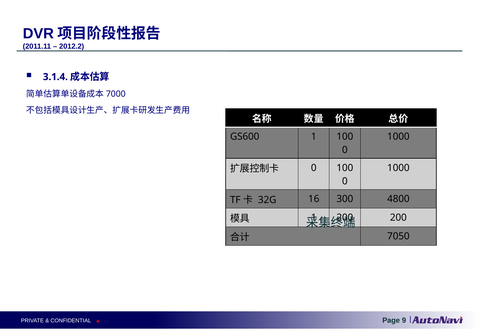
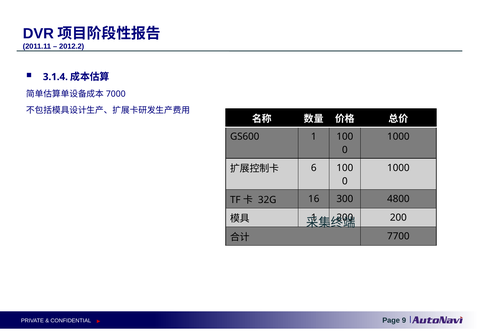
0 at (314, 168): 0 -> 6
7050: 7050 -> 7700
